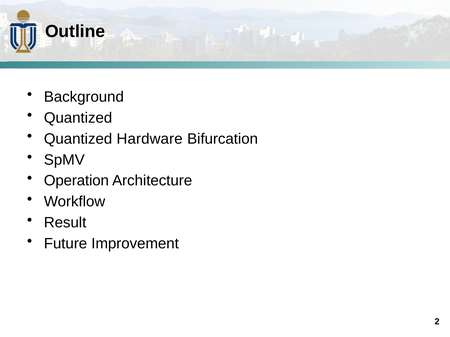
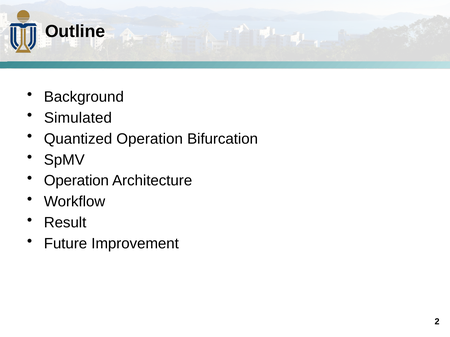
Quantized at (78, 118): Quantized -> Simulated
Quantized Hardware: Hardware -> Operation
